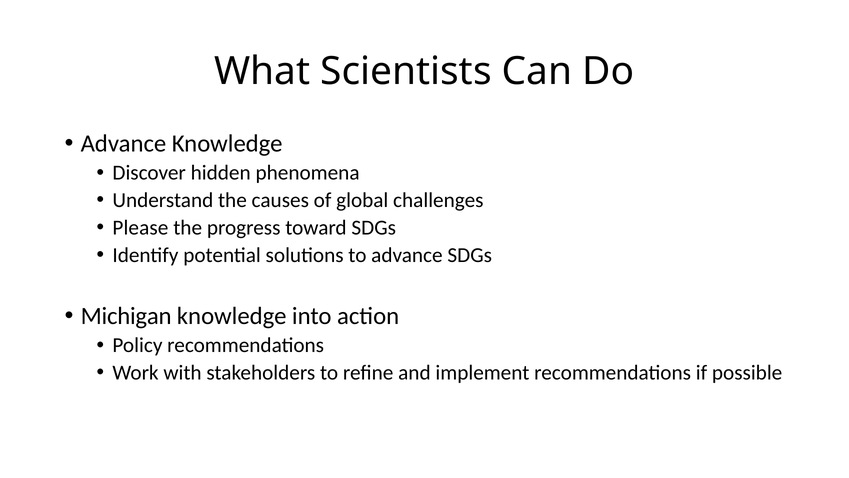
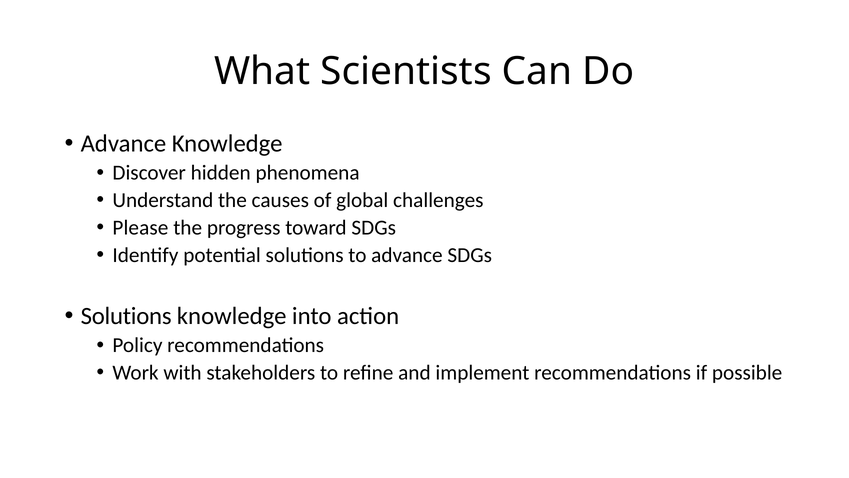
Michigan at (126, 316): Michigan -> Solutions
